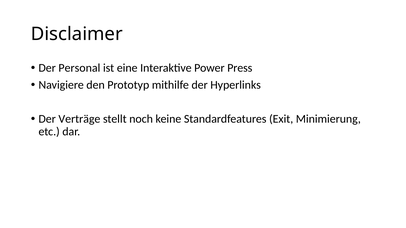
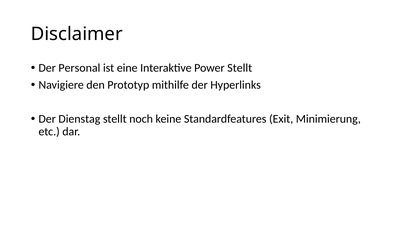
Power Press: Press -> Stellt
Verträge: Verträge -> Dienstag
